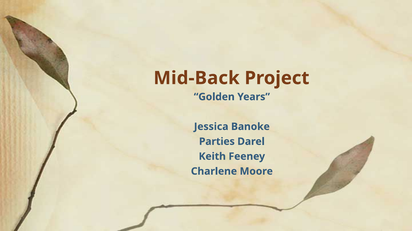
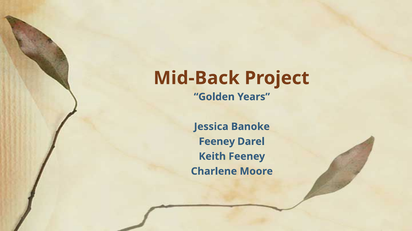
Parties at (217, 142): Parties -> Feeney
